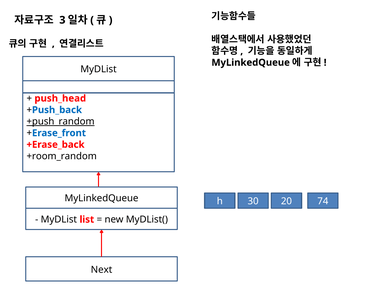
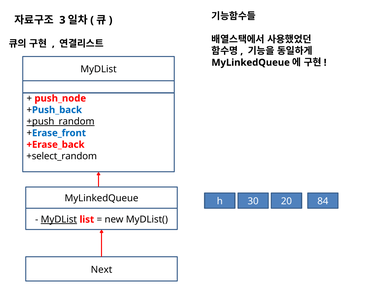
push_head: push_head -> push_node
+room_random: +room_random -> +select_random
74: 74 -> 84
MyDList at (59, 219) underline: none -> present
